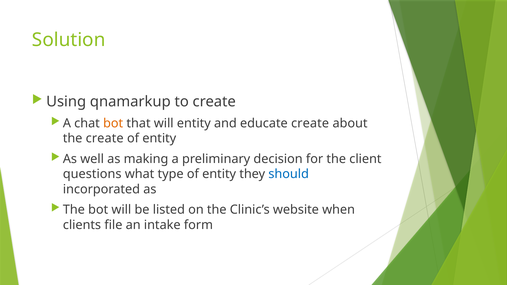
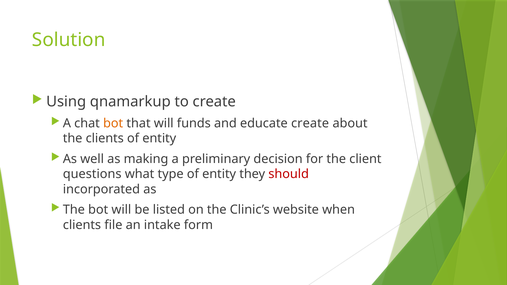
will entity: entity -> funds
the create: create -> clients
should colour: blue -> red
